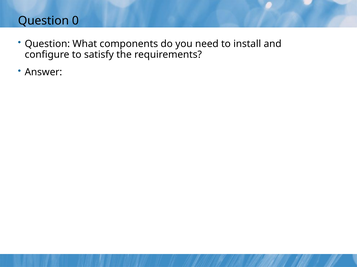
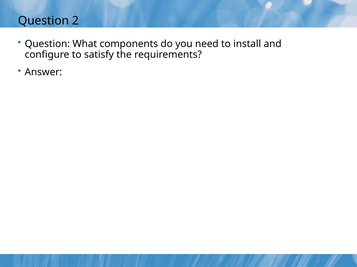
0: 0 -> 2
